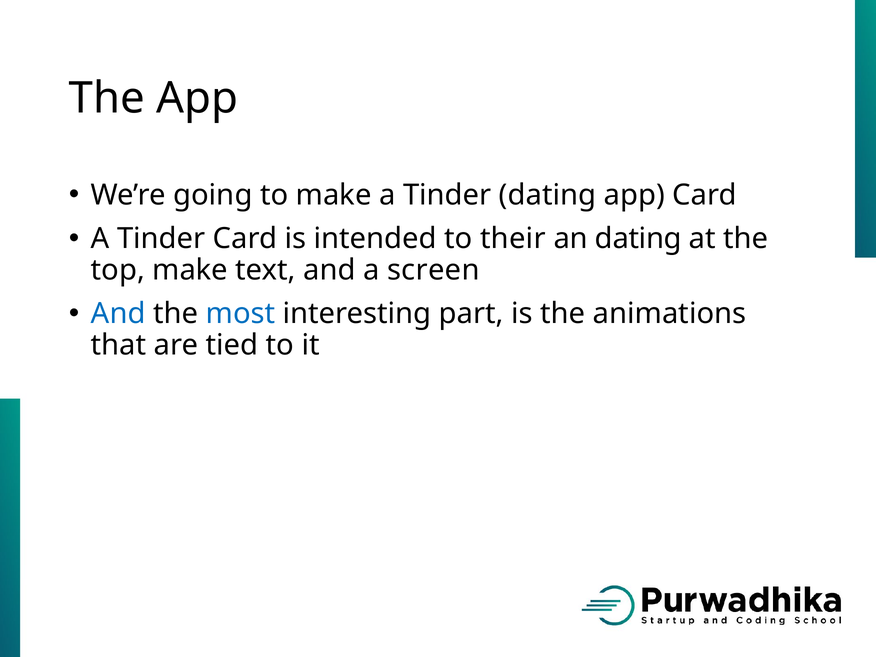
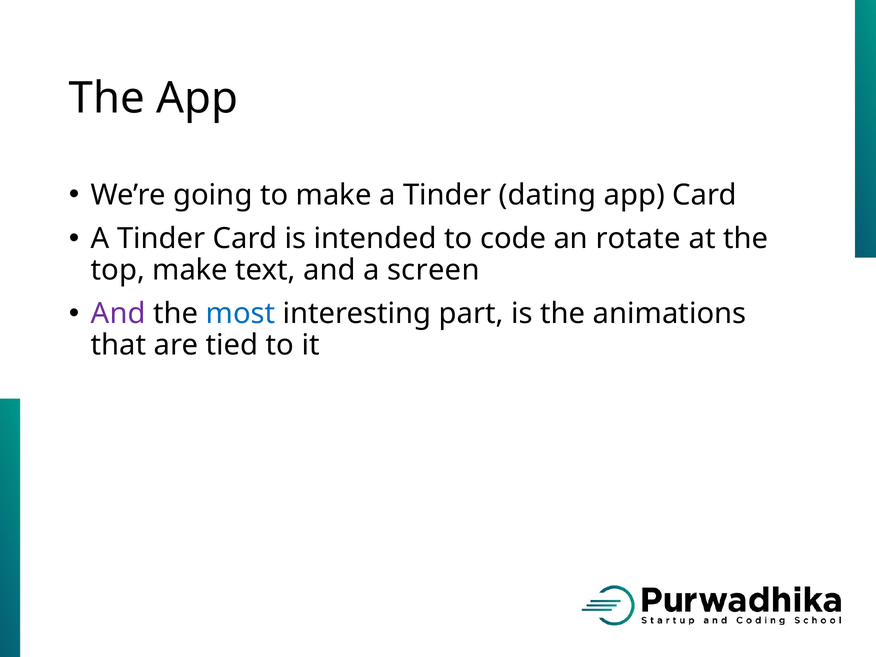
their: their -> code
an dating: dating -> rotate
And at (118, 314) colour: blue -> purple
